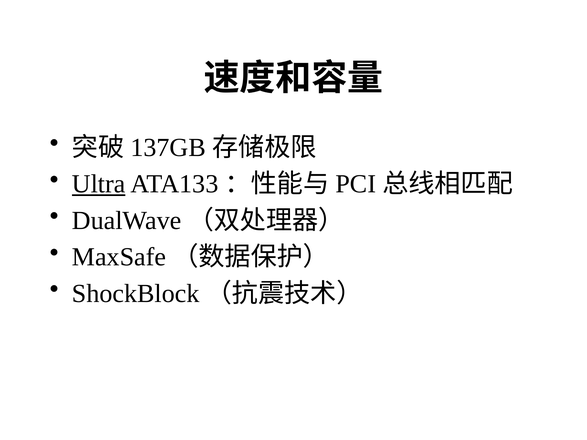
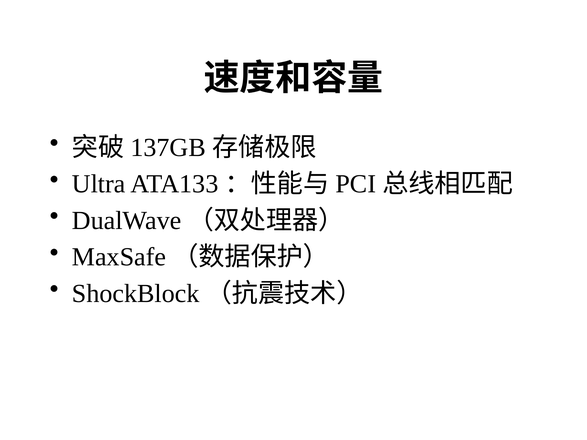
Ultra underline: present -> none
